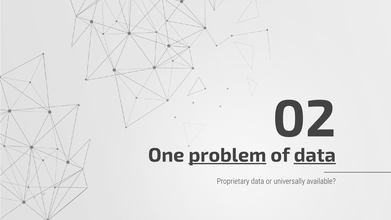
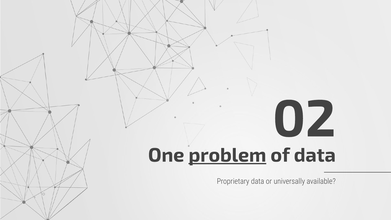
data at (315, 155) underline: present -> none
